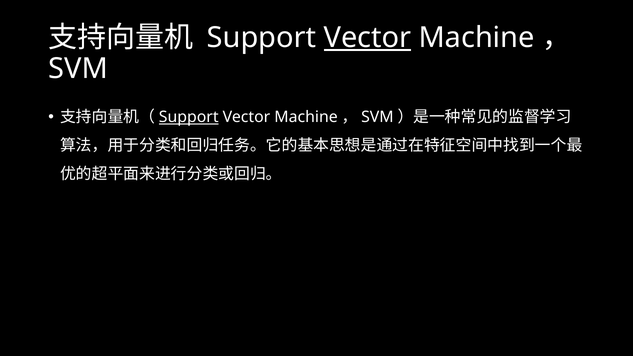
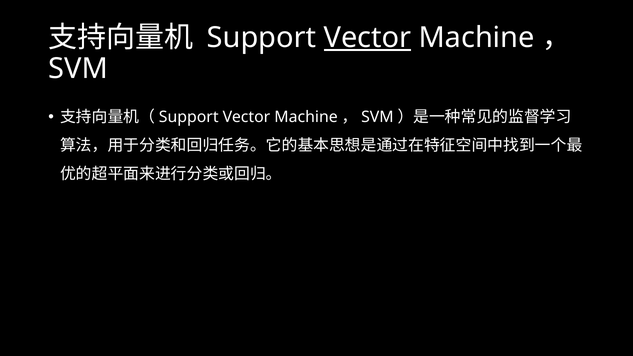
Support at (189, 117) underline: present -> none
